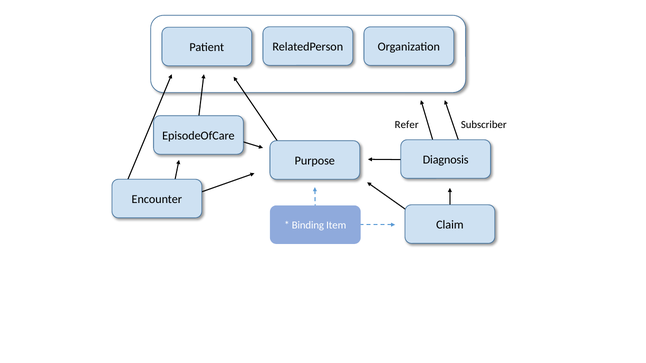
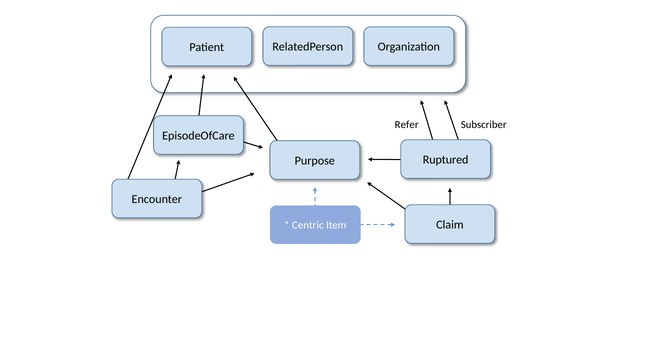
Diagnosis: Diagnosis -> Ruptured
Binding: Binding -> Centric
